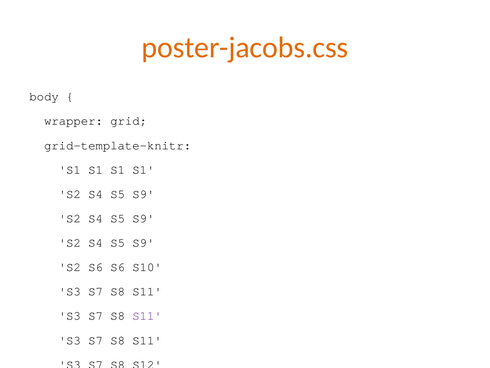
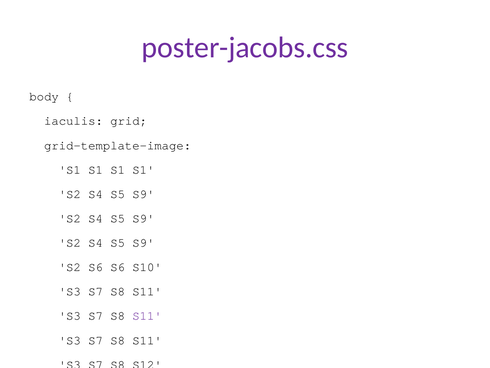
poster-jacobs.css colour: orange -> purple
wrapper: wrapper -> iaculis
grid-template-knitr: grid-template-knitr -> grid-template-image
